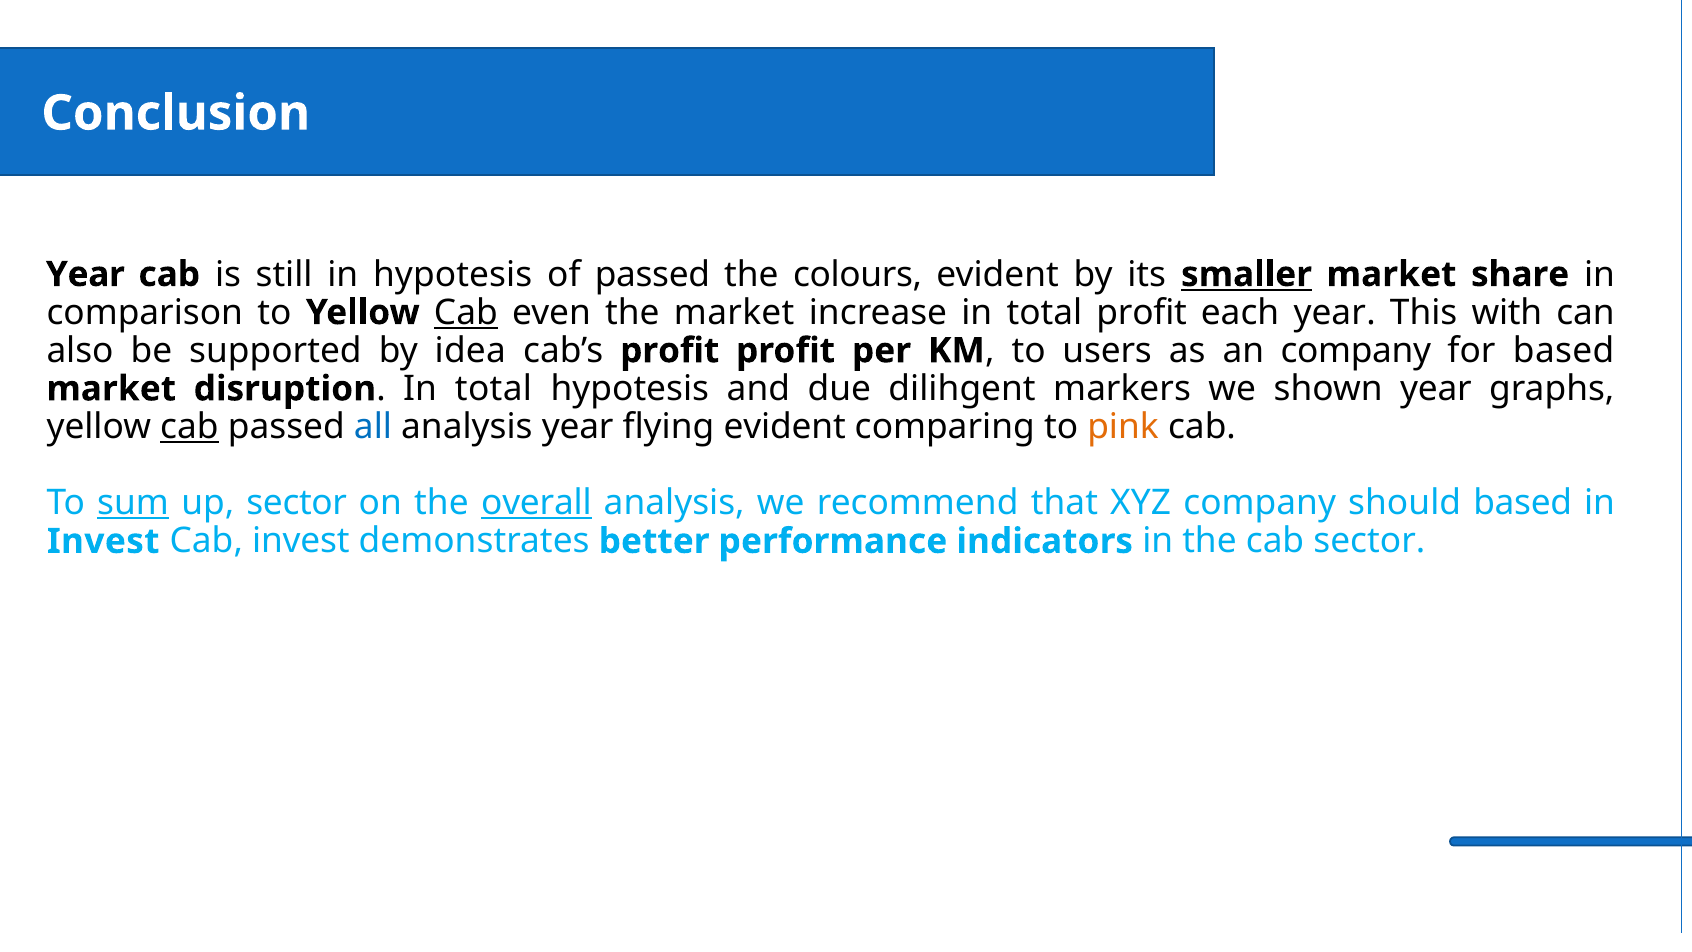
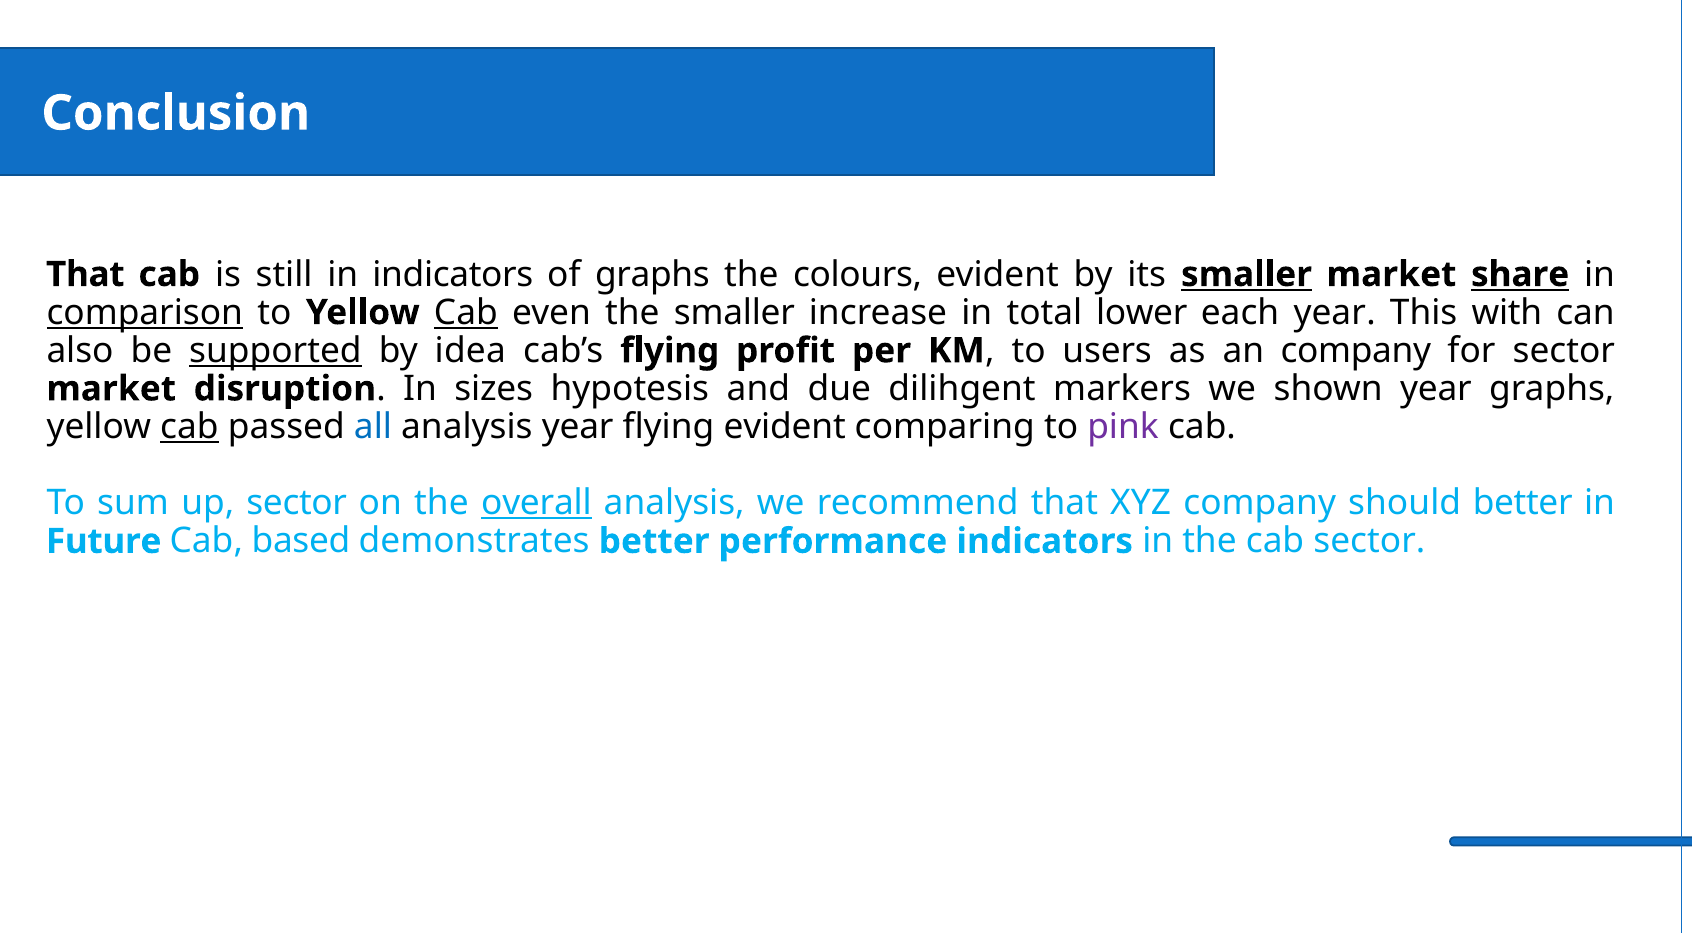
Year at (85, 274): Year -> That
in hypotesis: hypotesis -> indicators
of passed: passed -> graphs
share underline: none -> present
comparison underline: none -> present
the market: market -> smaller
total profit: profit -> lower
supported underline: none -> present
cab’s profit: profit -> flying
for based: based -> sector
total at (494, 389): total -> sizes
pink colour: orange -> purple
sum underline: present -> none
should based: based -> better
Invest at (103, 541): Invest -> Future
Cab invest: invest -> based
